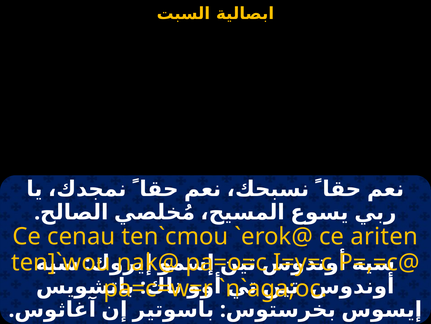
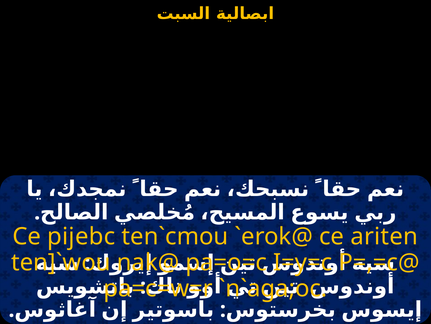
cenau: cenau -> pijebc
